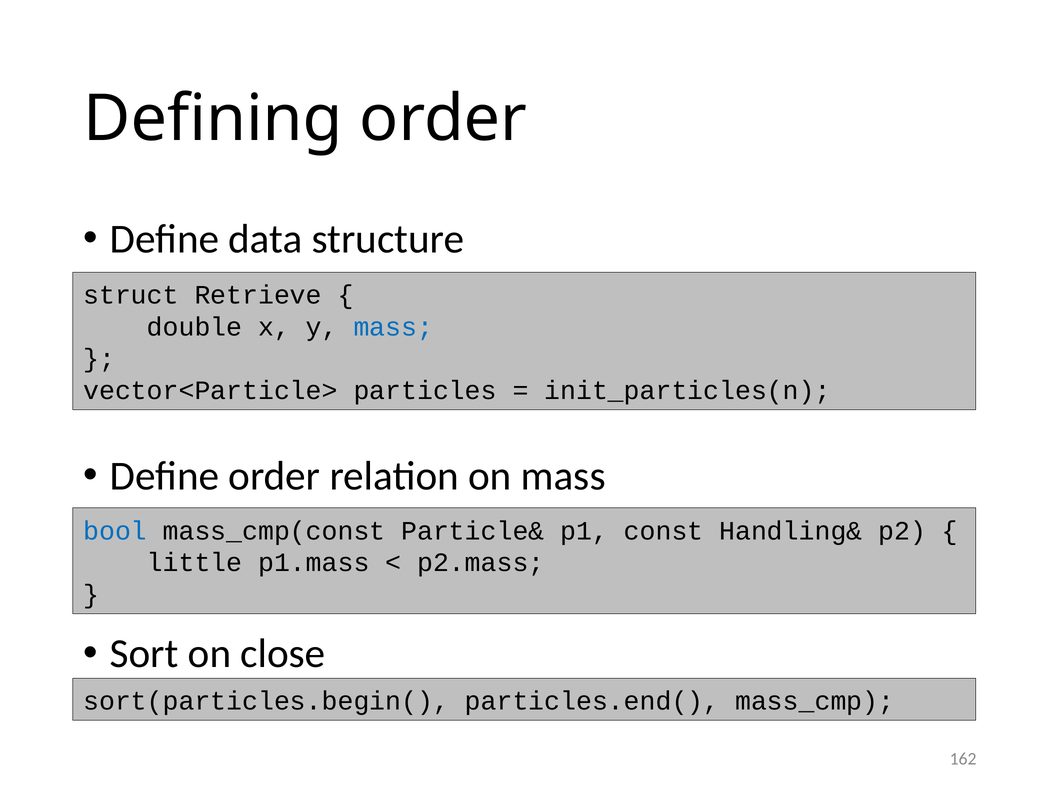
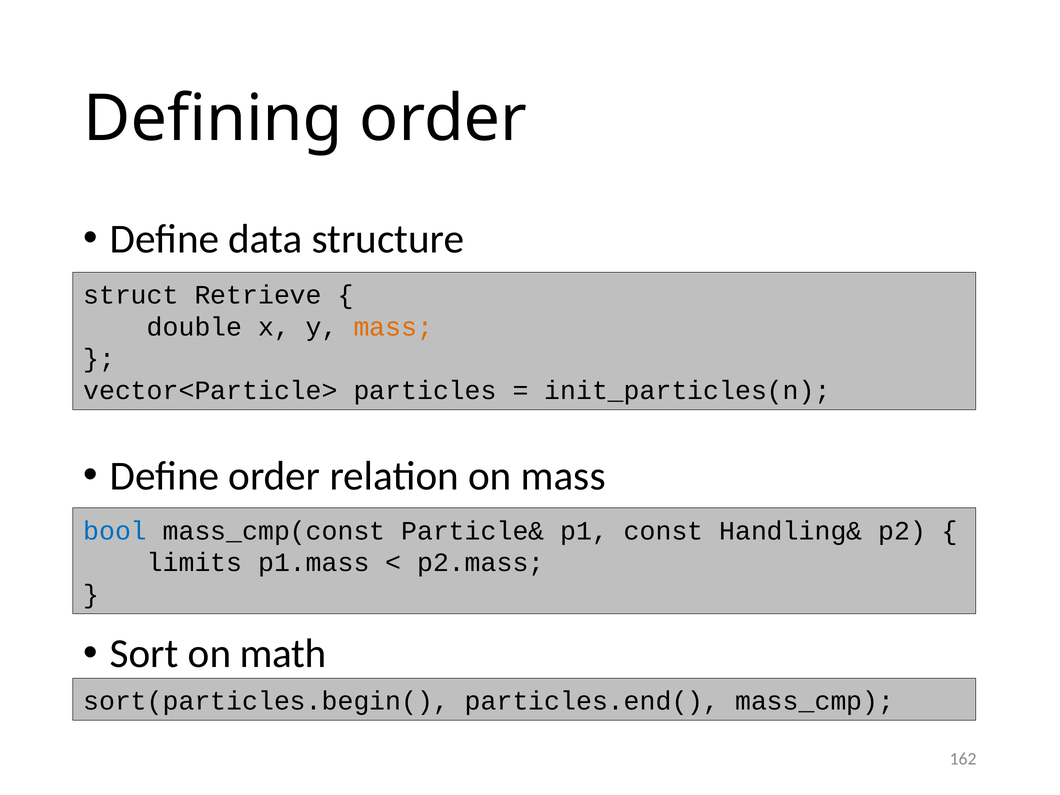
mass at (393, 327) colour: blue -> orange
little: little -> limits
close: close -> math
